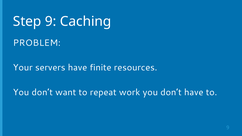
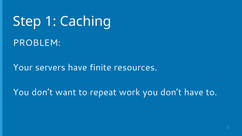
Step 9: 9 -> 1
